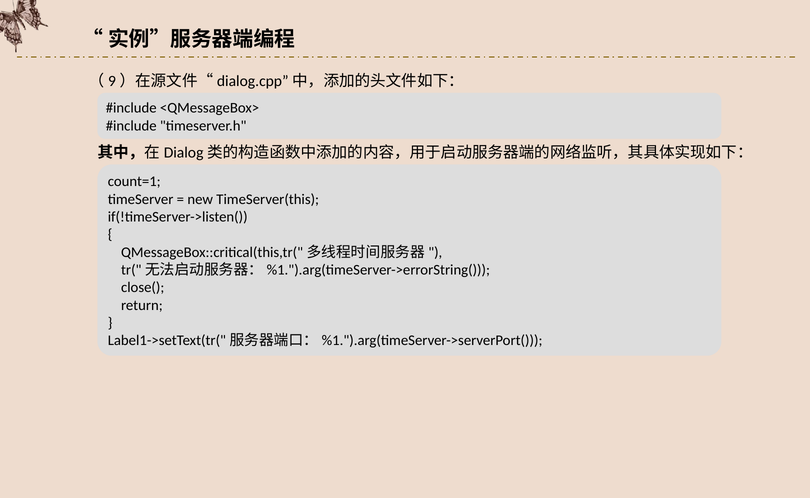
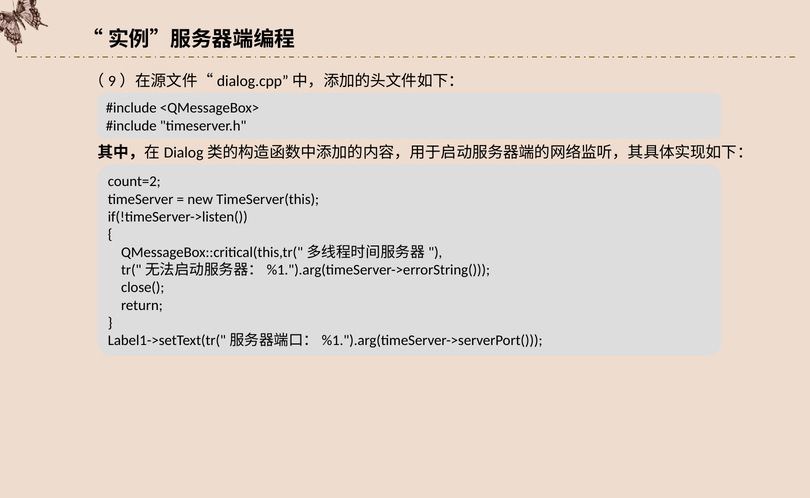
count=1: count=1 -> count=2
